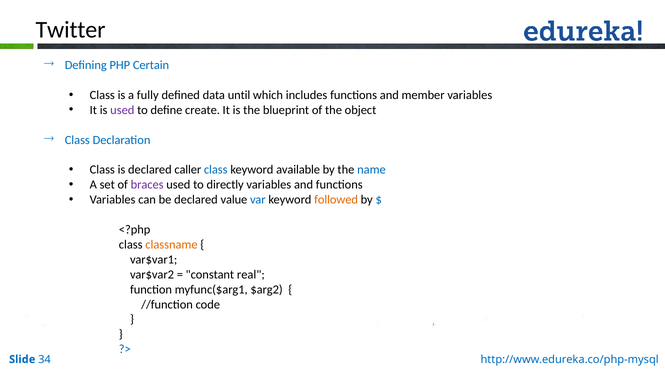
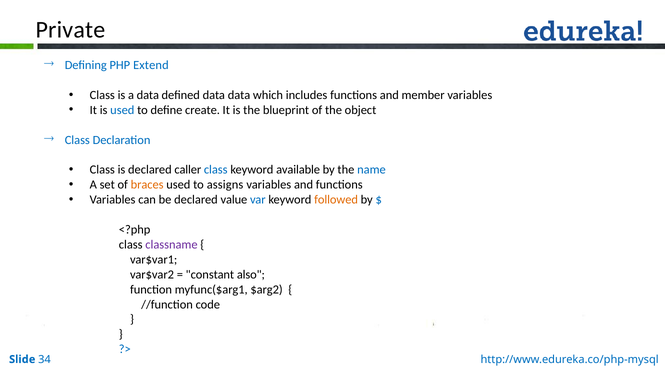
Twitter: Twitter -> Private
Certain: Certain -> Extend
a fully: fully -> data
data until: until -> data
used at (122, 110) colour: purple -> blue
braces colour: purple -> orange
directly: directly -> assigns
classname colour: orange -> purple
real: real -> also
